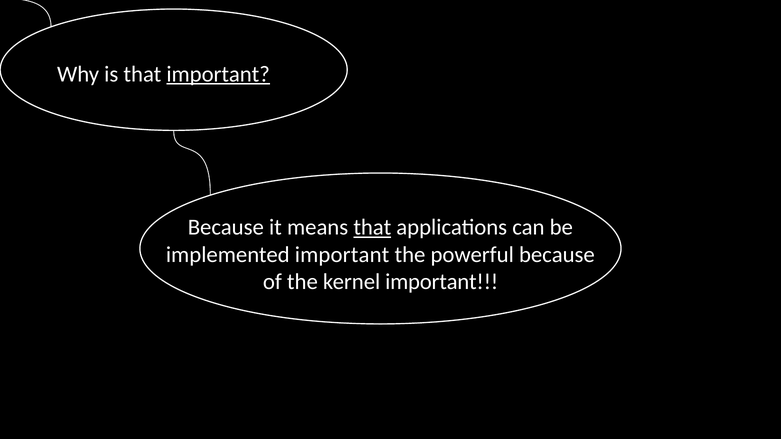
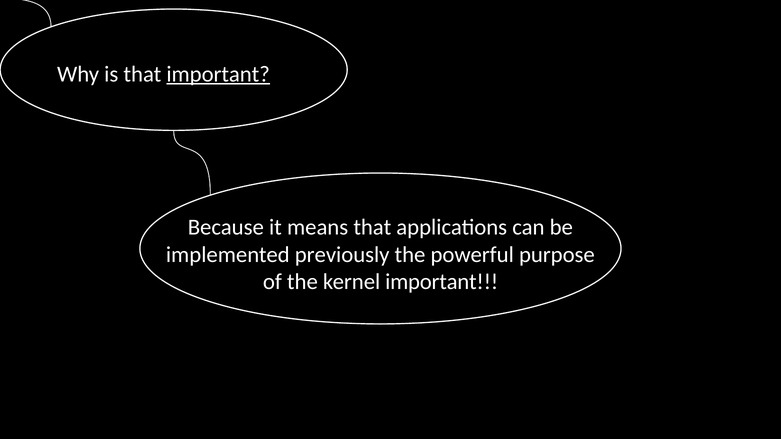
that at (372, 227) underline: present -> none
implemented important: important -> previously
powerful because: because -> purpose
